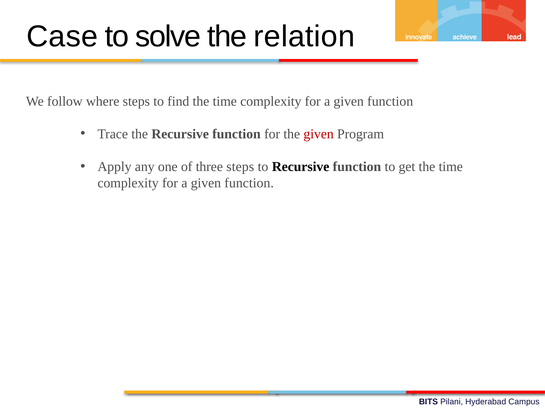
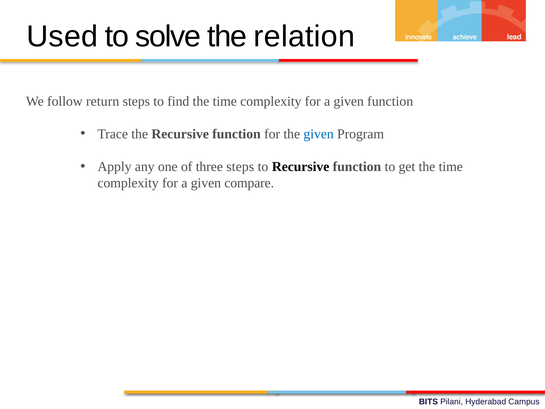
Case: Case -> Used
where: where -> return
given at (319, 134) colour: red -> blue
function at (249, 183): function -> compare
